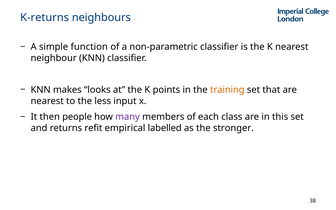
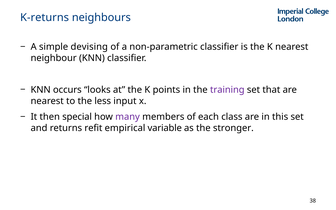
function: function -> devising
makes: makes -> occurs
training colour: orange -> purple
people: people -> special
labelled: labelled -> variable
